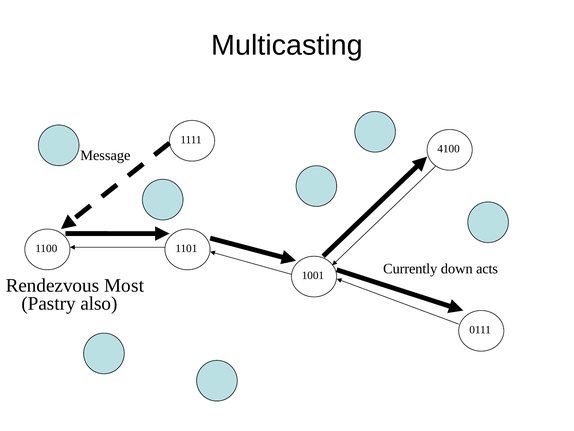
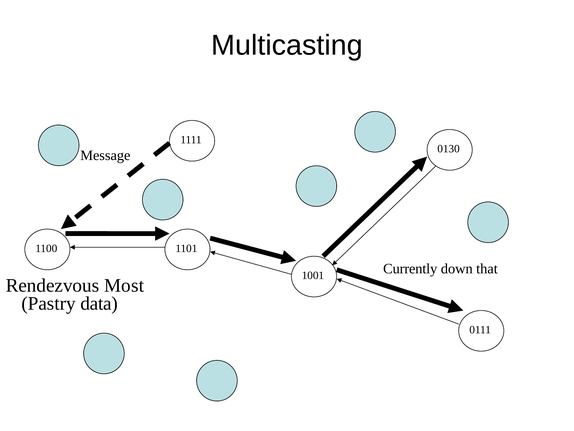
4100: 4100 -> 0130
acts: acts -> that
also: also -> data
